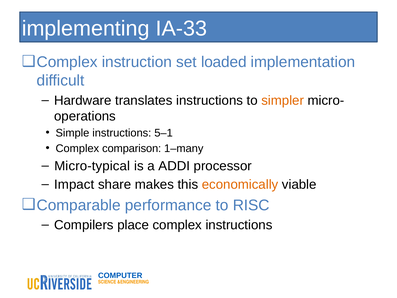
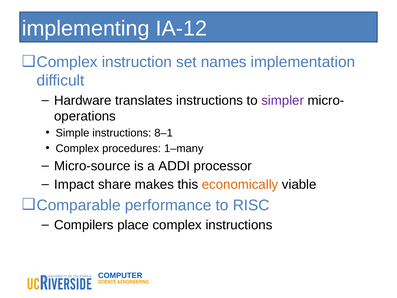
IA-33: IA-33 -> IA-12
loaded: loaded -> names
simpler colour: orange -> purple
5–1: 5–1 -> 8–1
comparison: comparison -> procedures
Micro-typical: Micro-typical -> Micro-source
